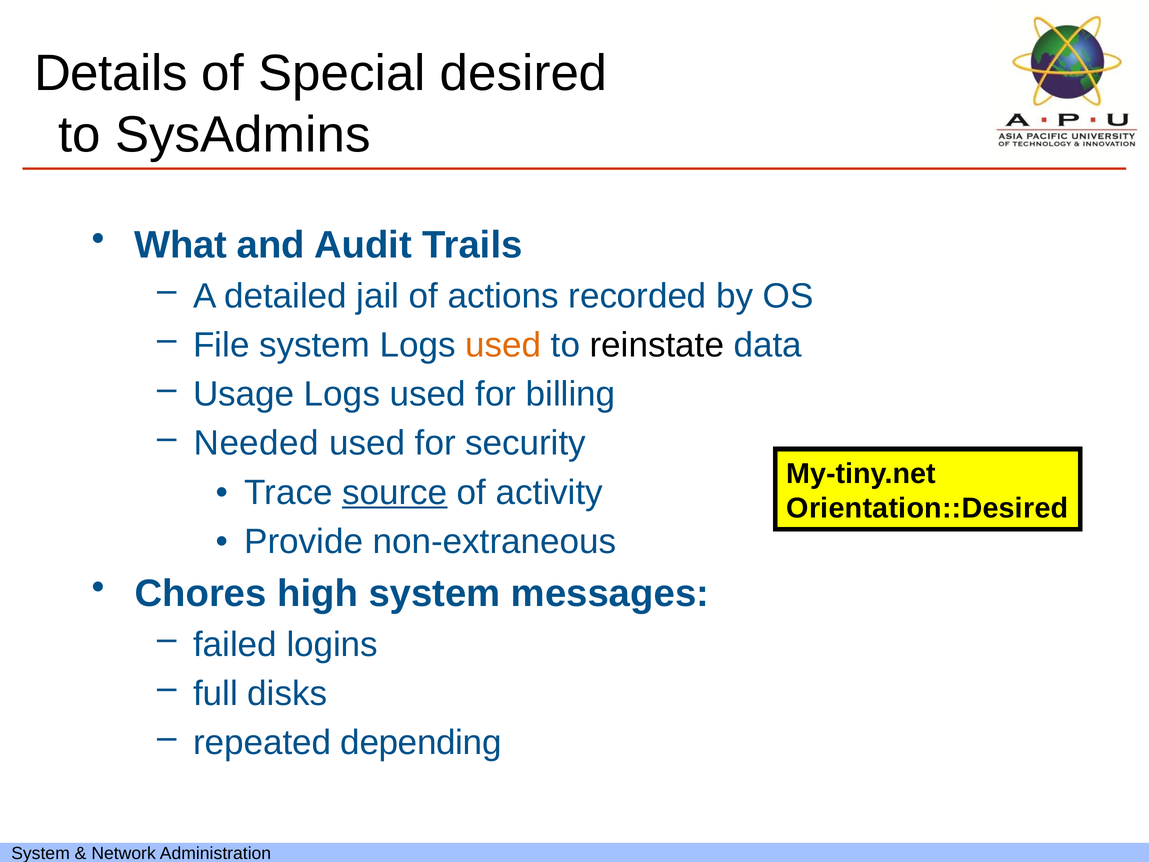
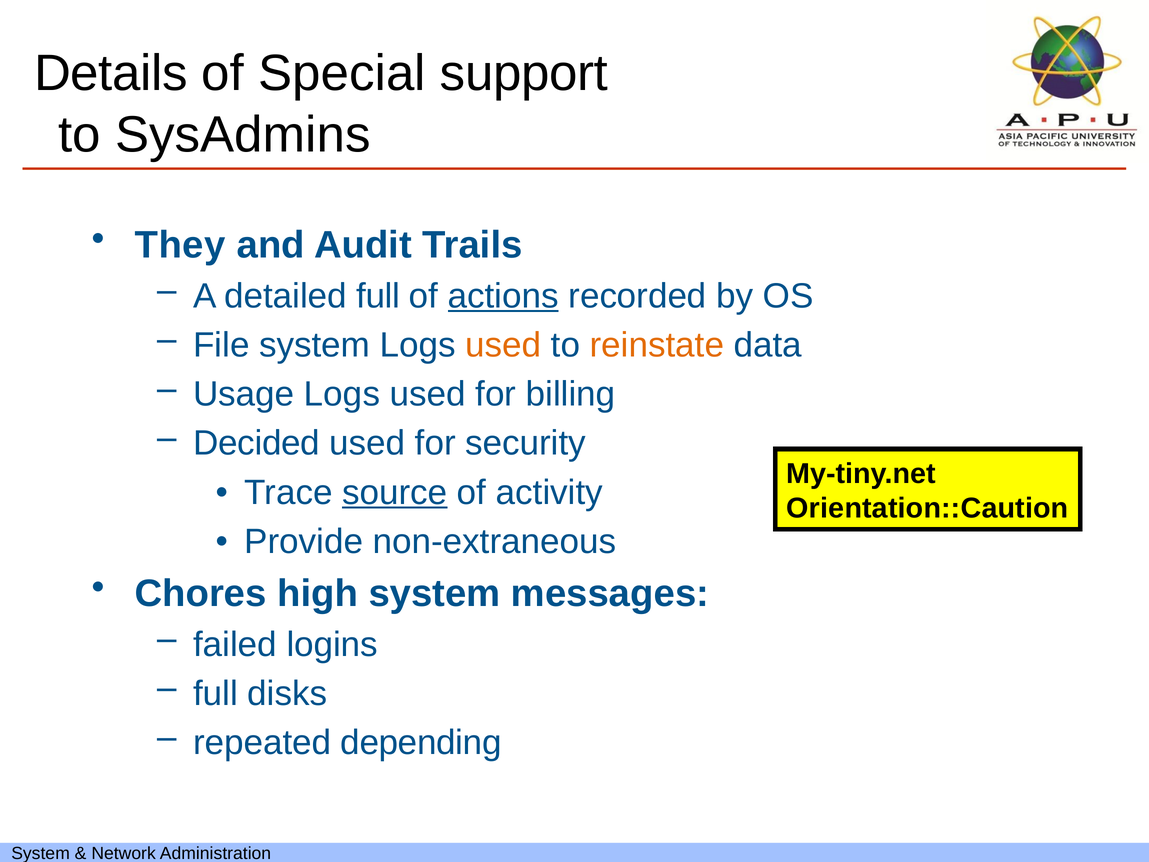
desired: desired -> support
What: What -> They
detailed jail: jail -> full
actions underline: none -> present
reinstate colour: black -> orange
Needed: Needed -> Decided
Orientation::Desired: Orientation::Desired -> Orientation::Caution
